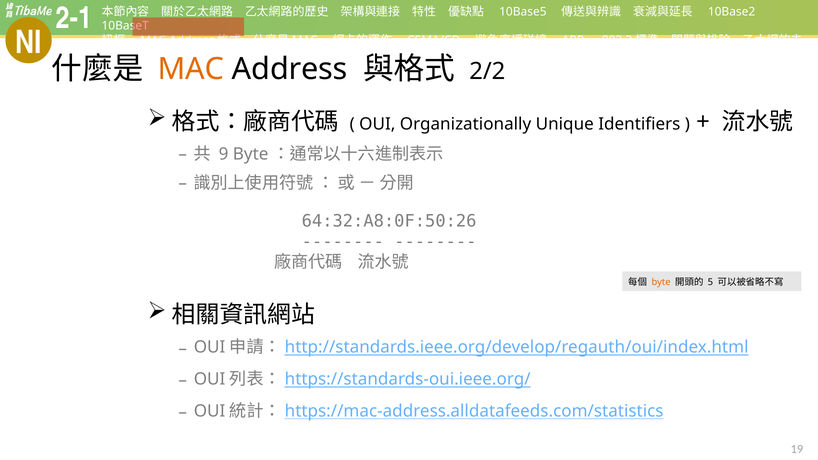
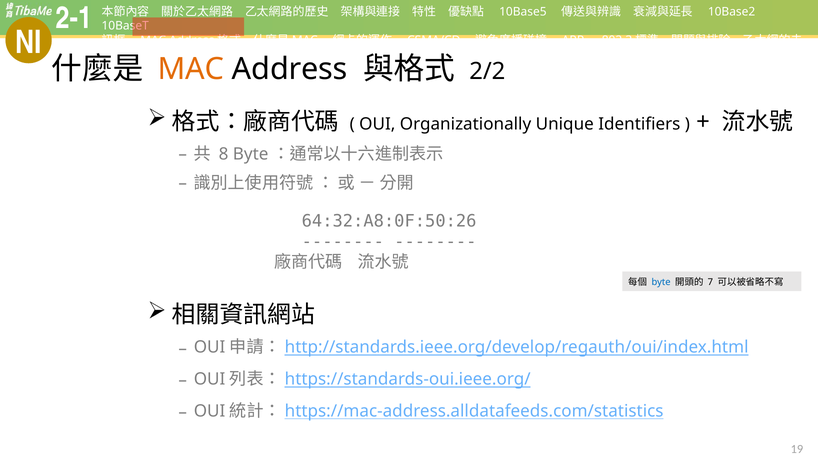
9: 9 -> 8
byte at (661, 282) colour: orange -> blue
5: 5 -> 7
